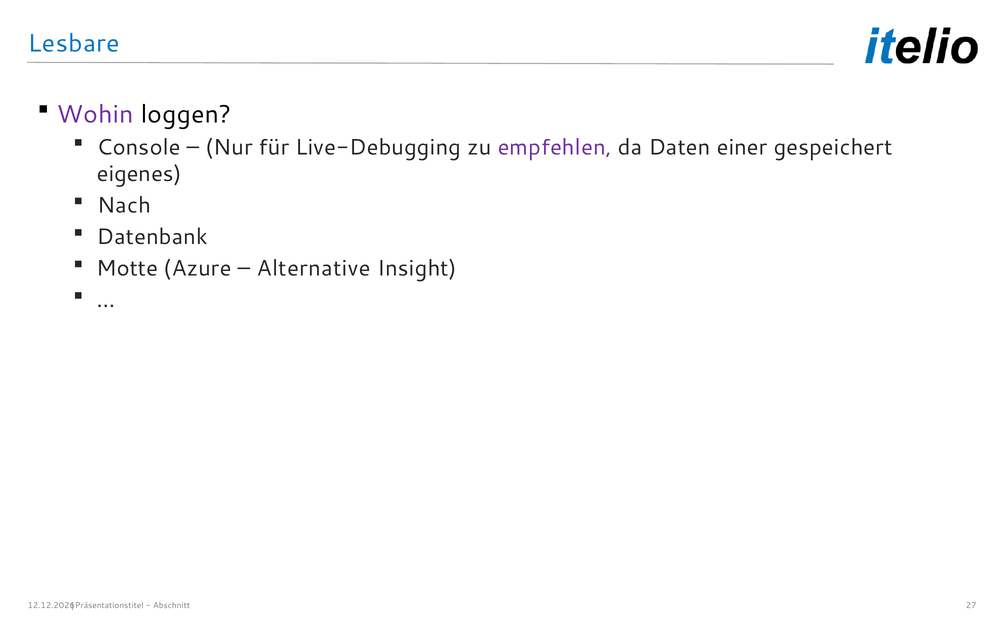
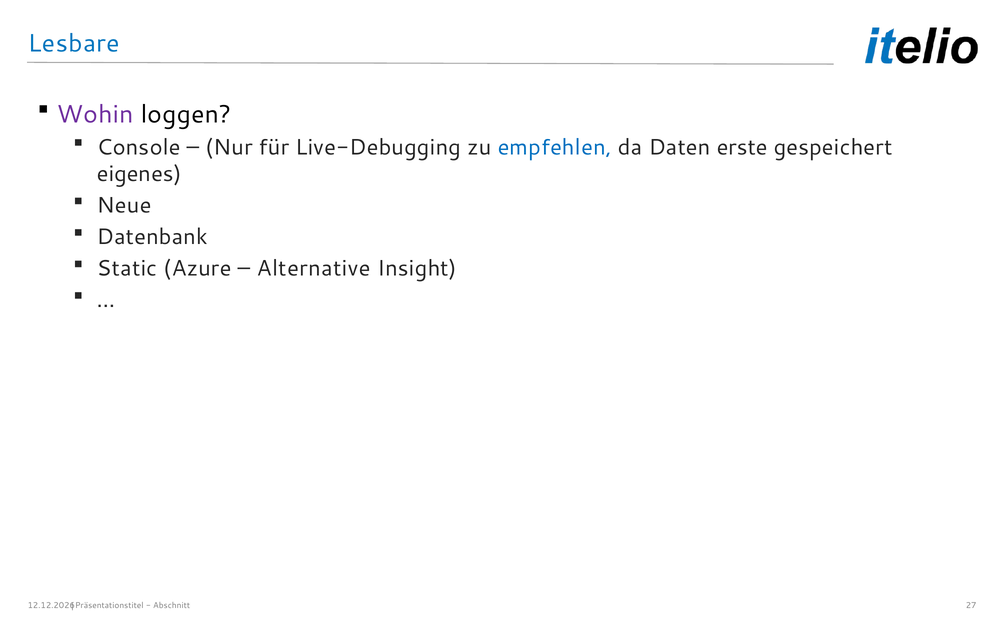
empfehlen colour: purple -> blue
einer: einer -> erste
Nach: Nach -> Neue
Motte: Motte -> Static
